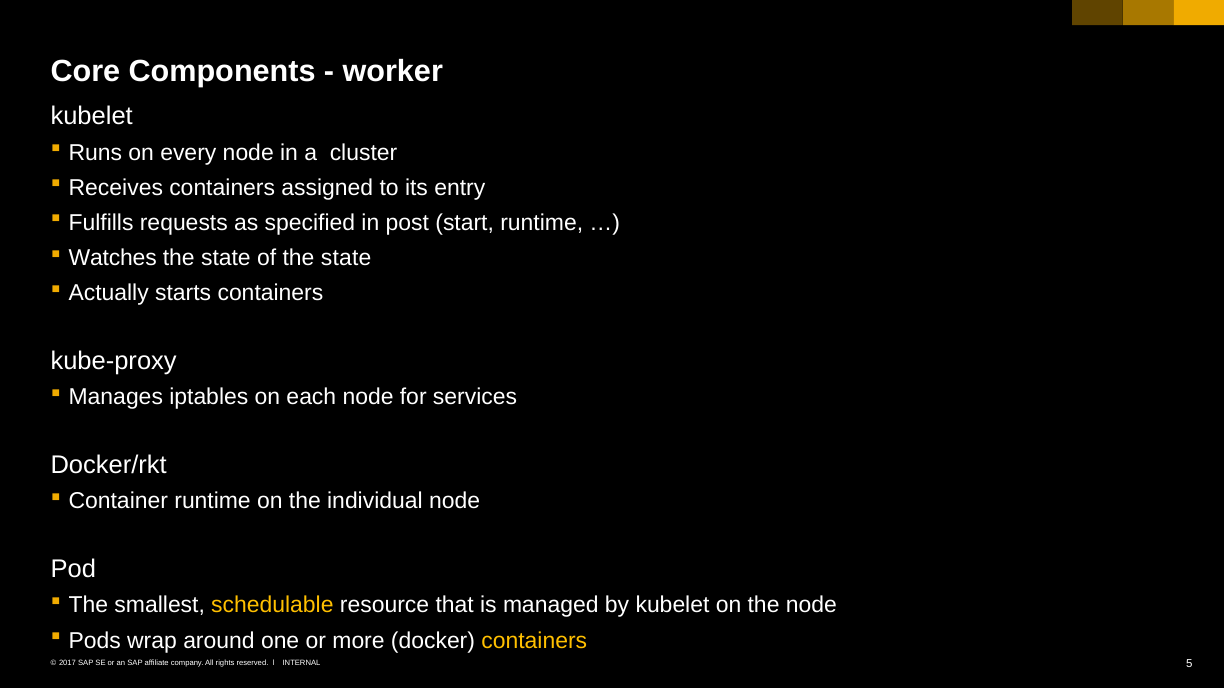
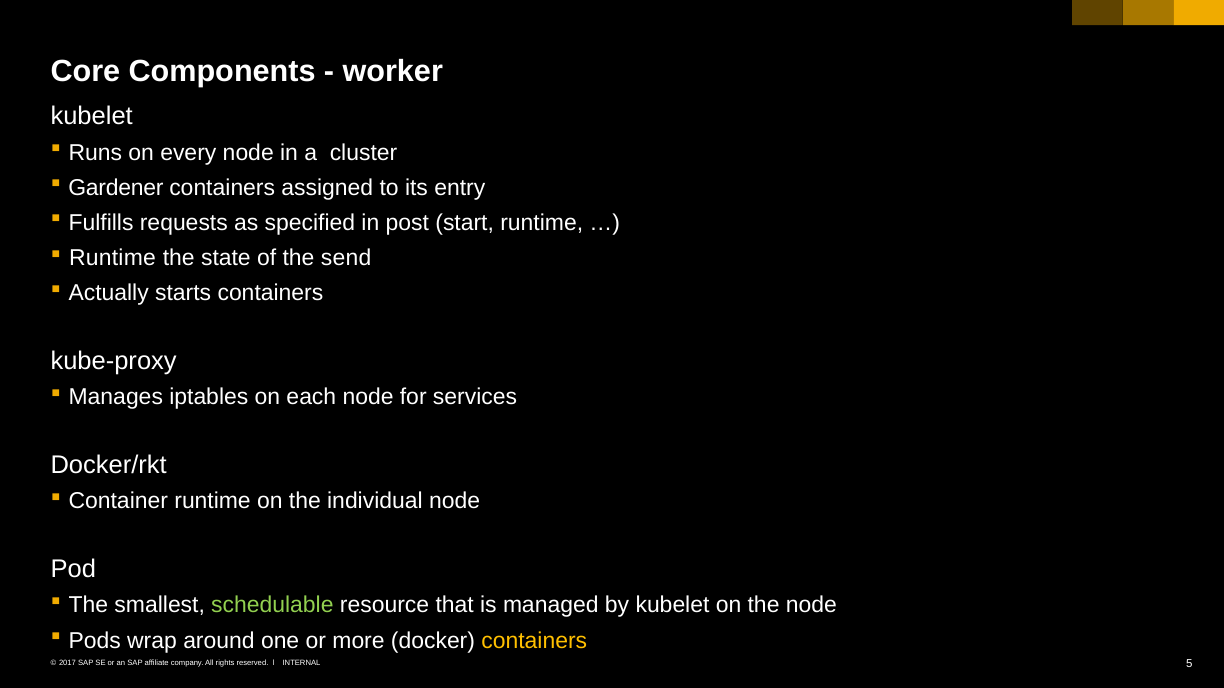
Receives: Receives -> Gardener
Watches at (113, 258): Watches -> Runtime
of the state: state -> send
schedulable colour: yellow -> light green
